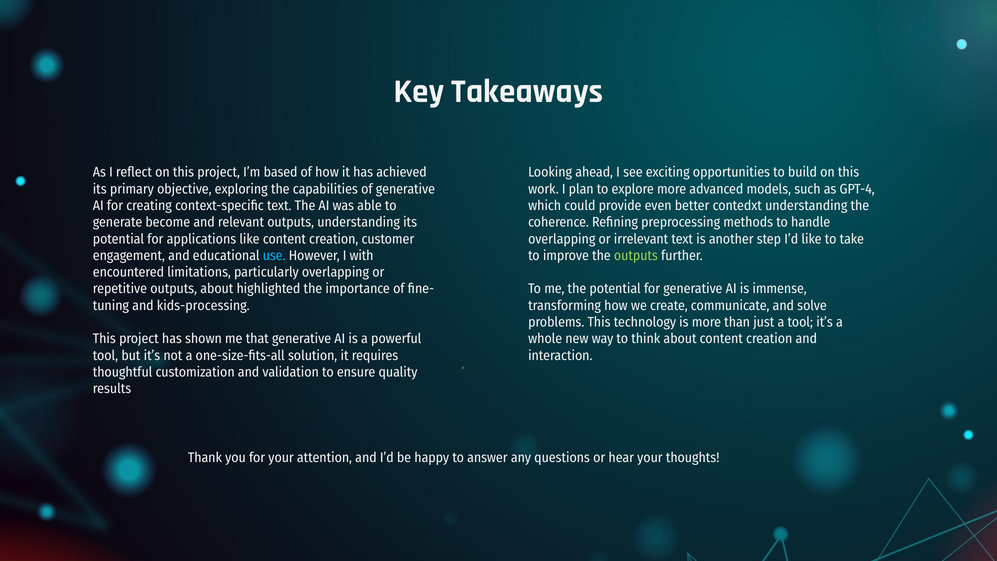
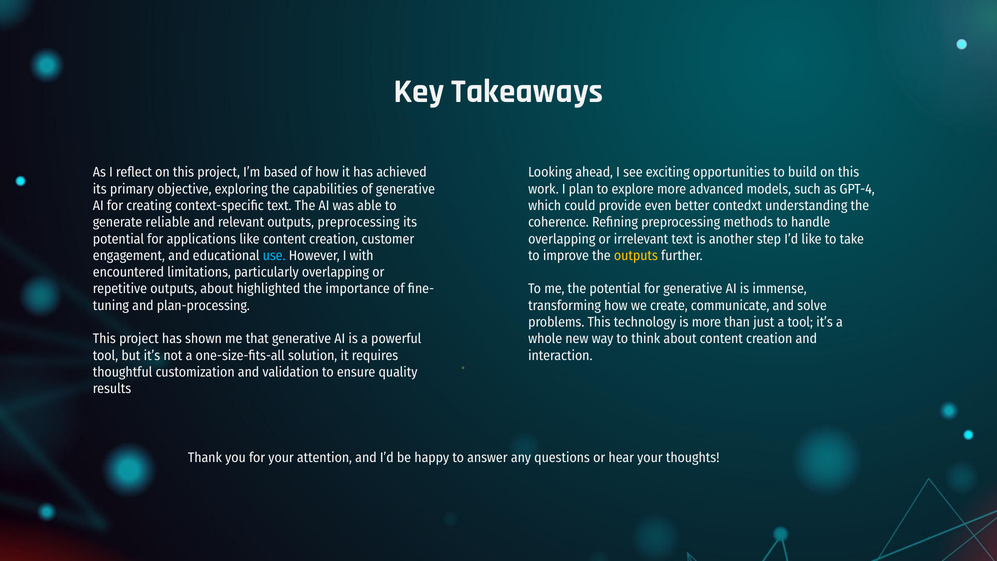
become: become -> reliable
outputs understanding: understanding -> preprocessing
outputs at (636, 256) colour: light green -> yellow
kids-processing: kids-processing -> plan-processing
